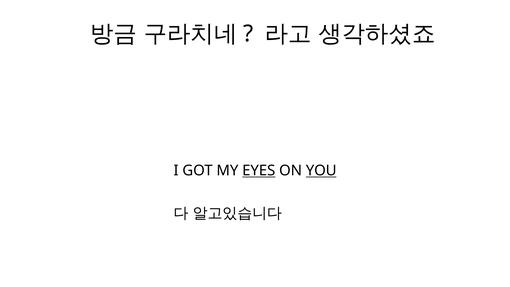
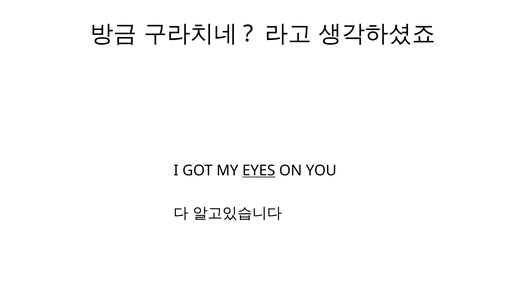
YOU underline: present -> none
